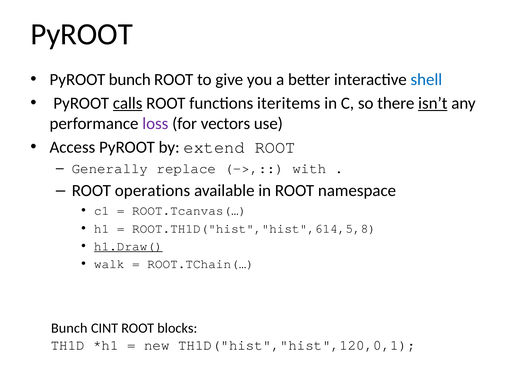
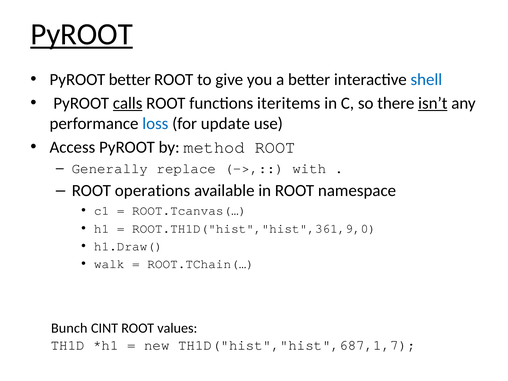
PyROOT at (82, 34) underline: none -> present
PyROOT bunch: bunch -> better
loss colour: purple -> blue
vectors: vectors -> update
extend: extend -> method
ROOT.TH1D("hist","hist",614,5,8: ROOT.TH1D("hist","hist",614,5,8 -> ROOT.TH1D("hist","hist",361,9,0
h1.Draw( underline: present -> none
blocks: blocks -> values
TH1D("hist","hist",120,0,1: TH1D("hist","hist",120,0,1 -> TH1D("hist","hist",687,1,7
